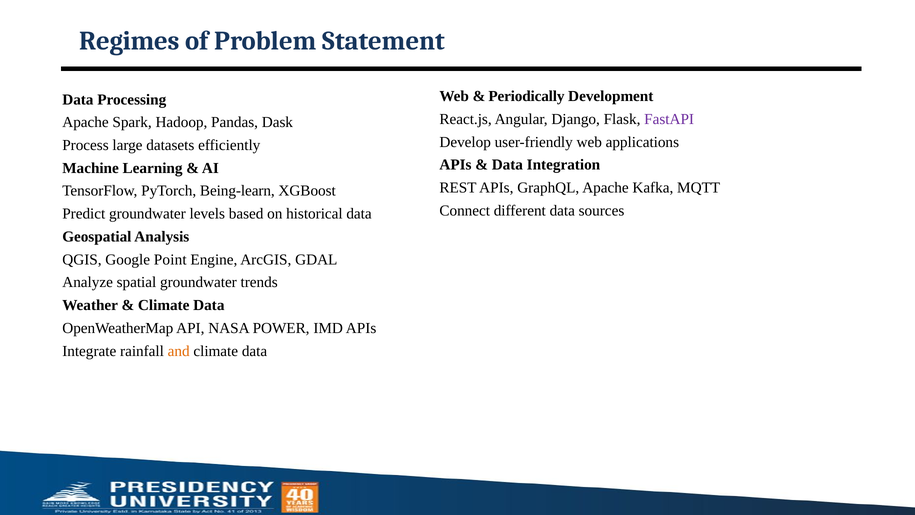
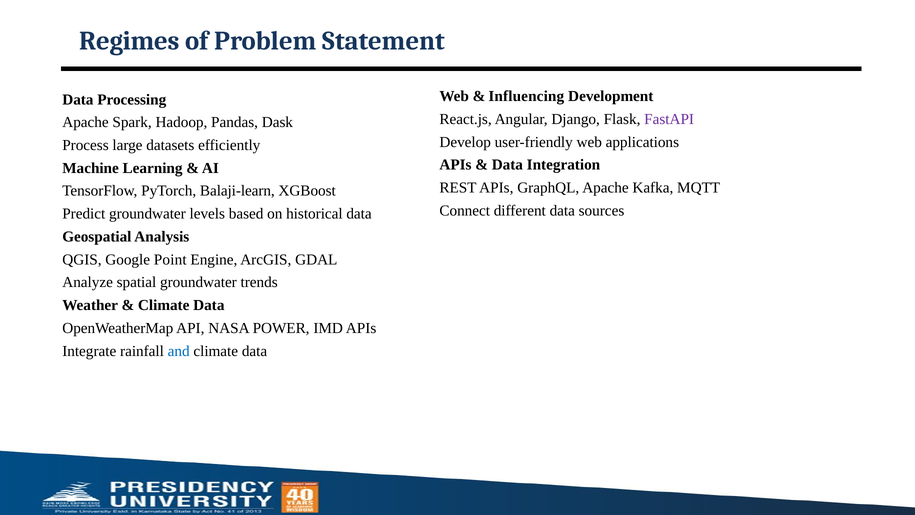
Periodically: Periodically -> Influencing
Being-learn: Being-learn -> Balaji-learn
and colour: orange -> blue
